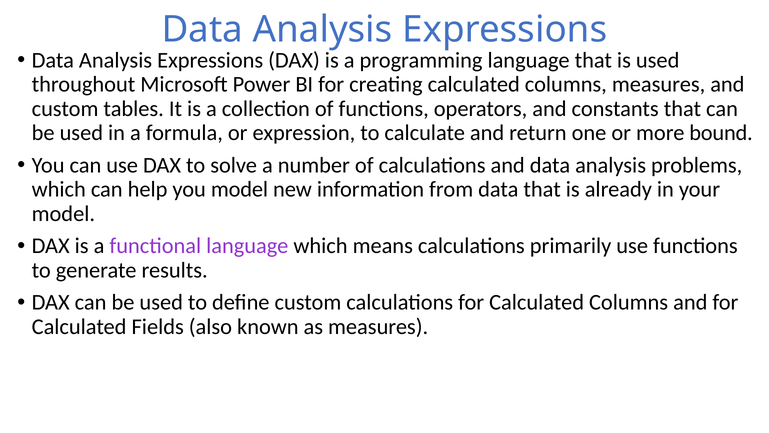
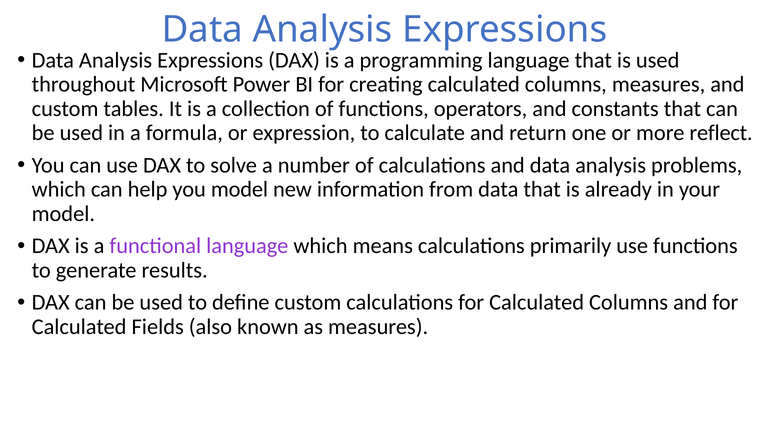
bound: bound -> reflect
